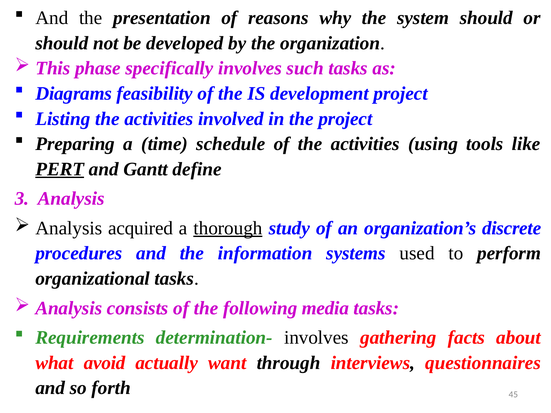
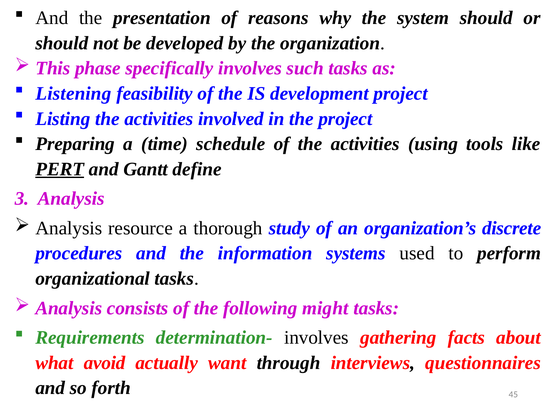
Diagrams: Diagrams -> Listening
acquired: acquired -> resource
thorough underline: present -> none
media: media -> might
